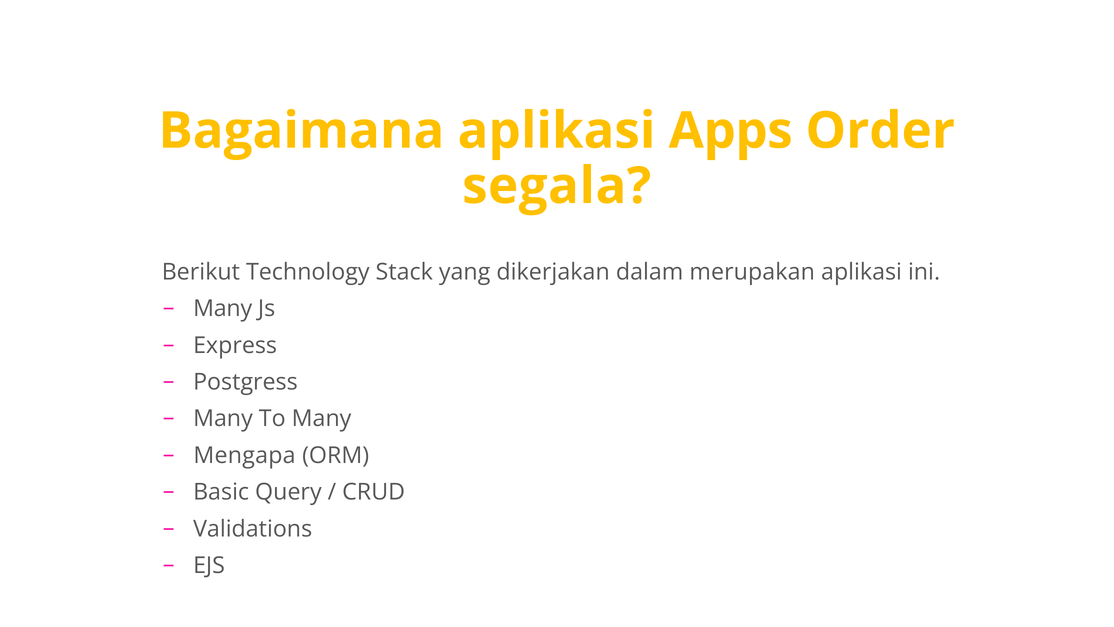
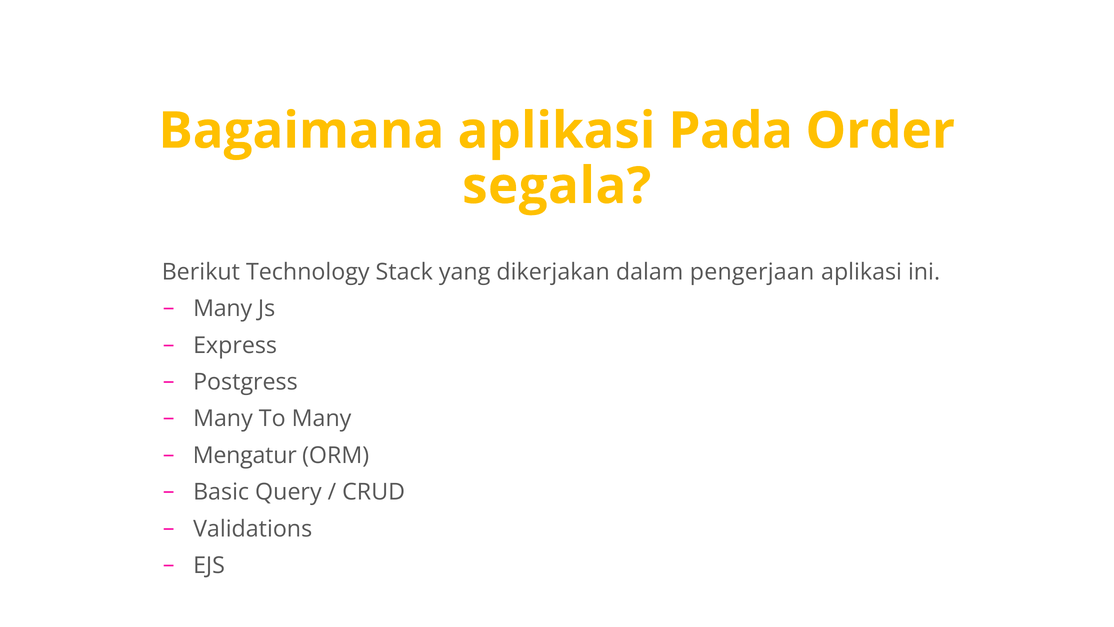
Apps: Apps -> Pada
merupakan: merupakan -> pengerjaan
Mengapa: Mengapa -> Mengatur
